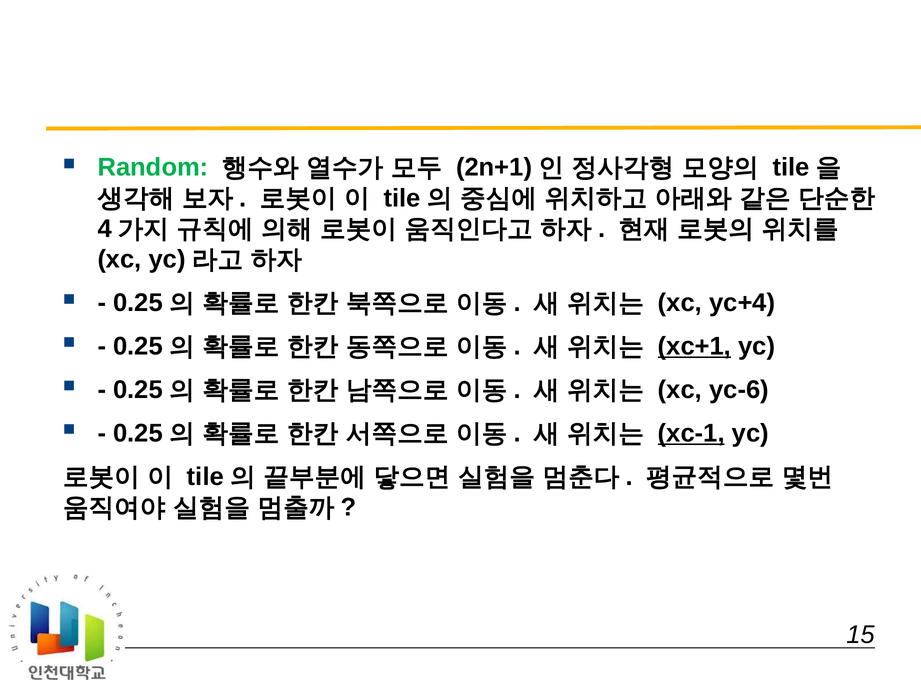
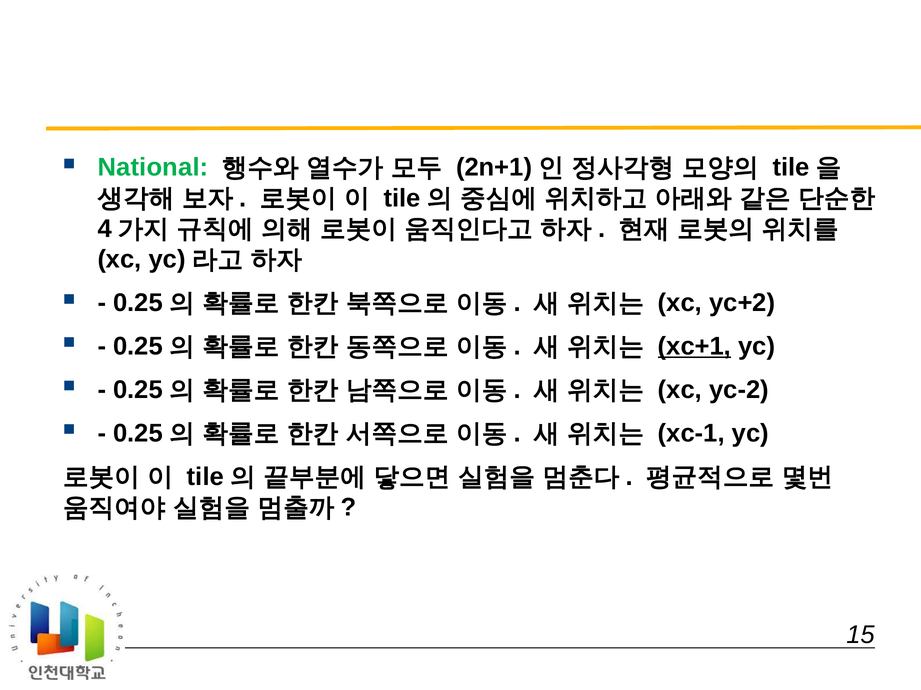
Random: Random -> National
yc+4: yc+4 -> yc+2
yc-6: yc-6 -> yc-2
xc-1 underline: present -> none
